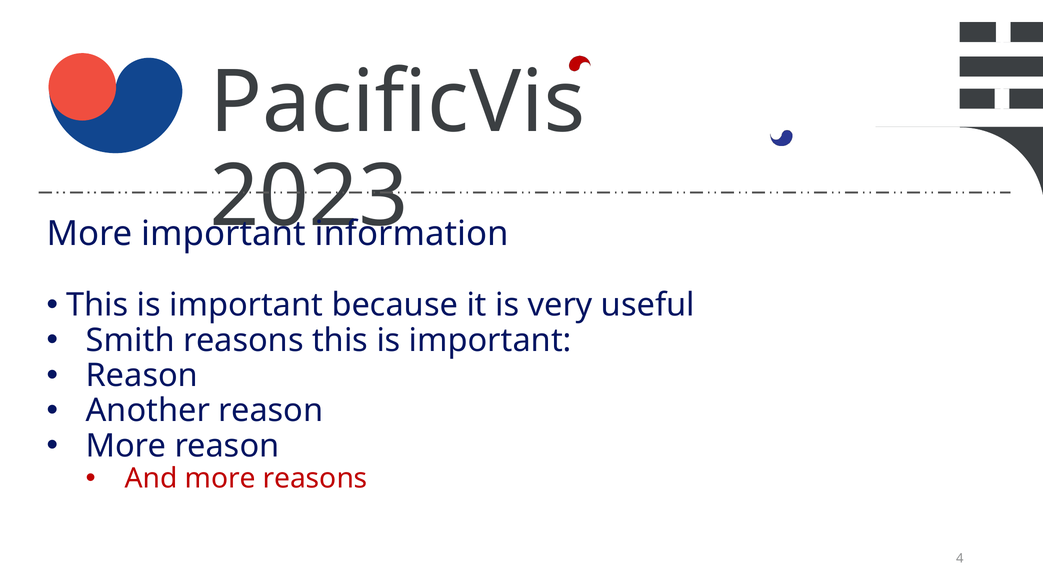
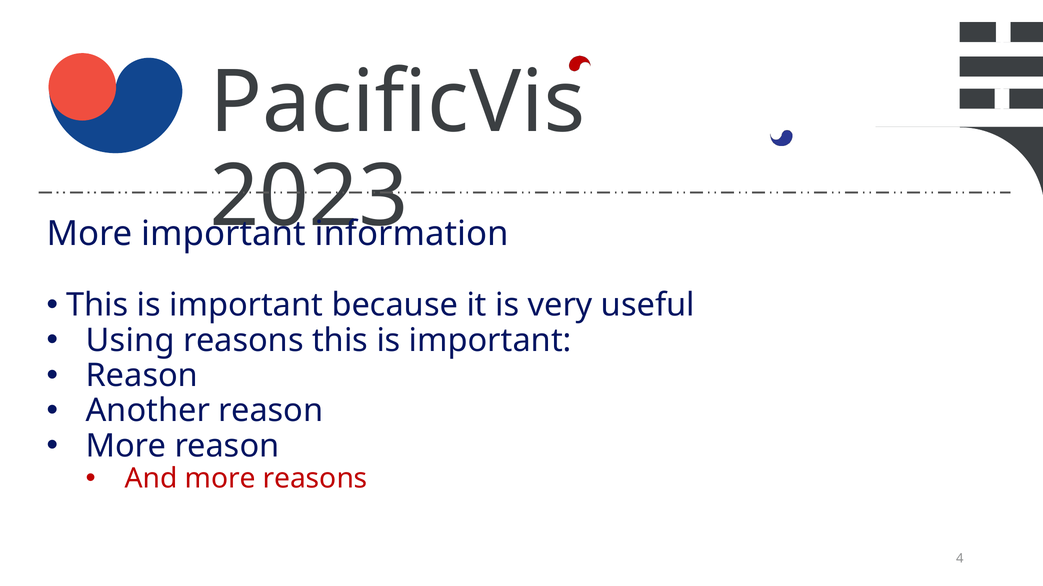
Smith: Smith -> Using
